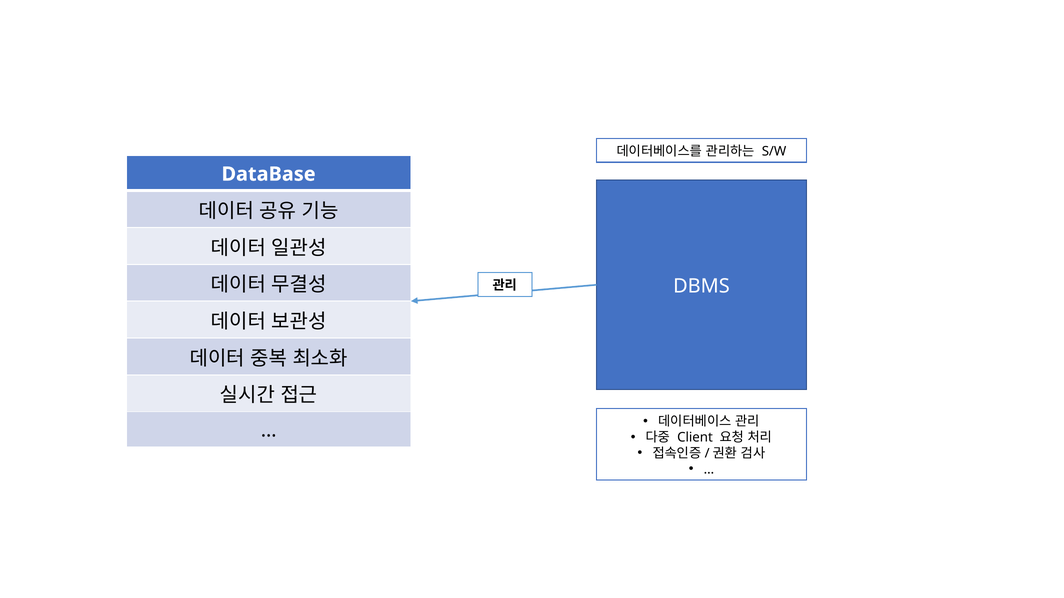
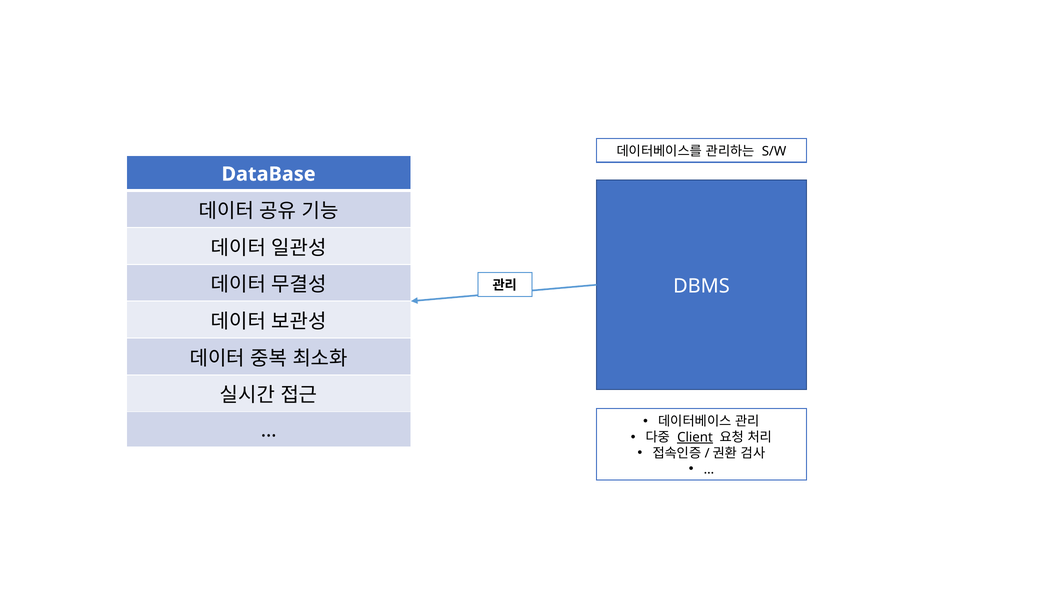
Client underline: none -> present
